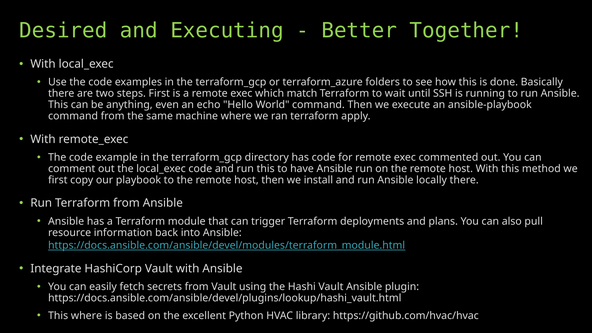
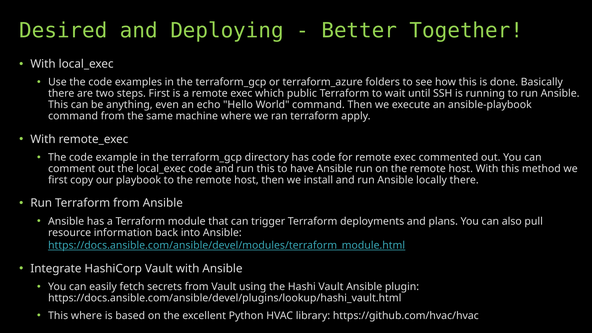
Executing: Executing -> Deploying
match: match -> public
